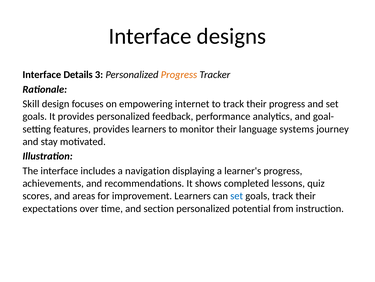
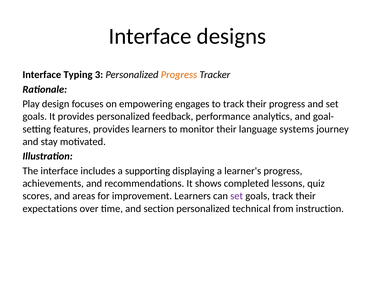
Details: Details -> Typing
Skill: Skill -> Play
internet: internet -> engages
navigation: navigation -> supporting
set at (237, 196) colour: blue -> purple
potential: potential -> technical
